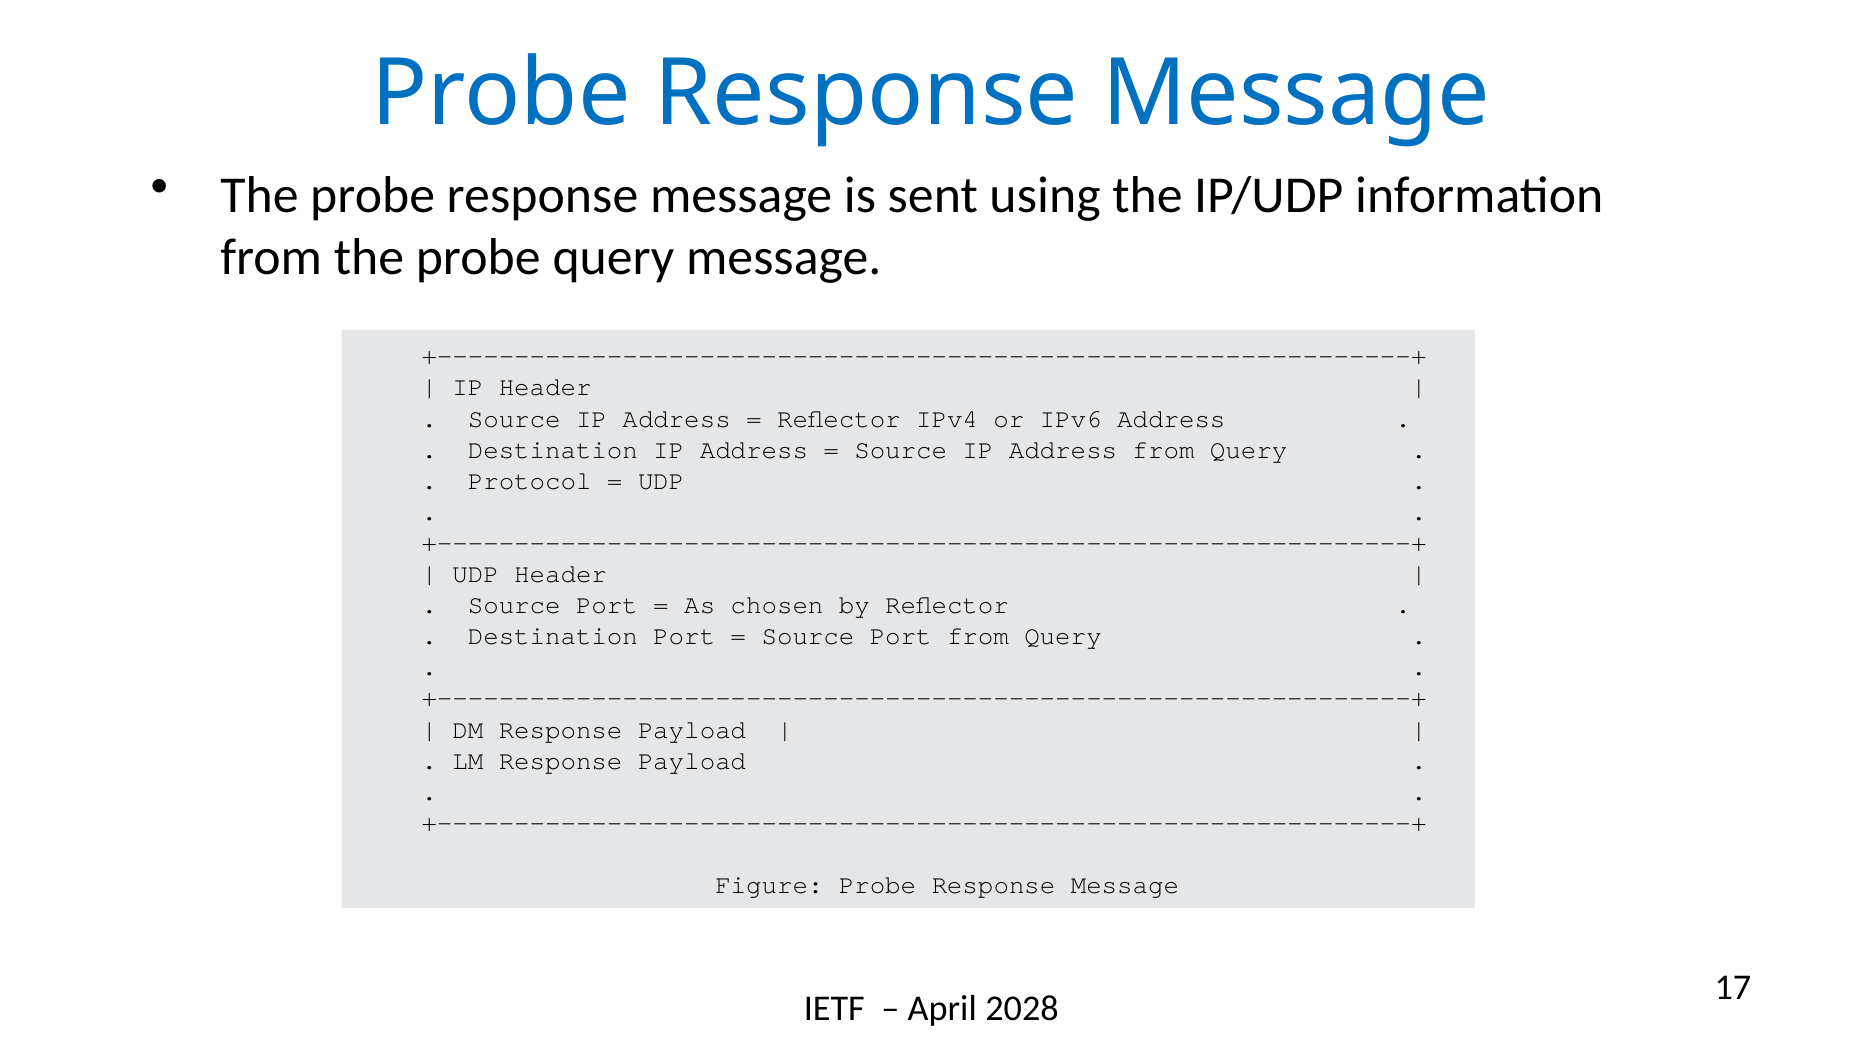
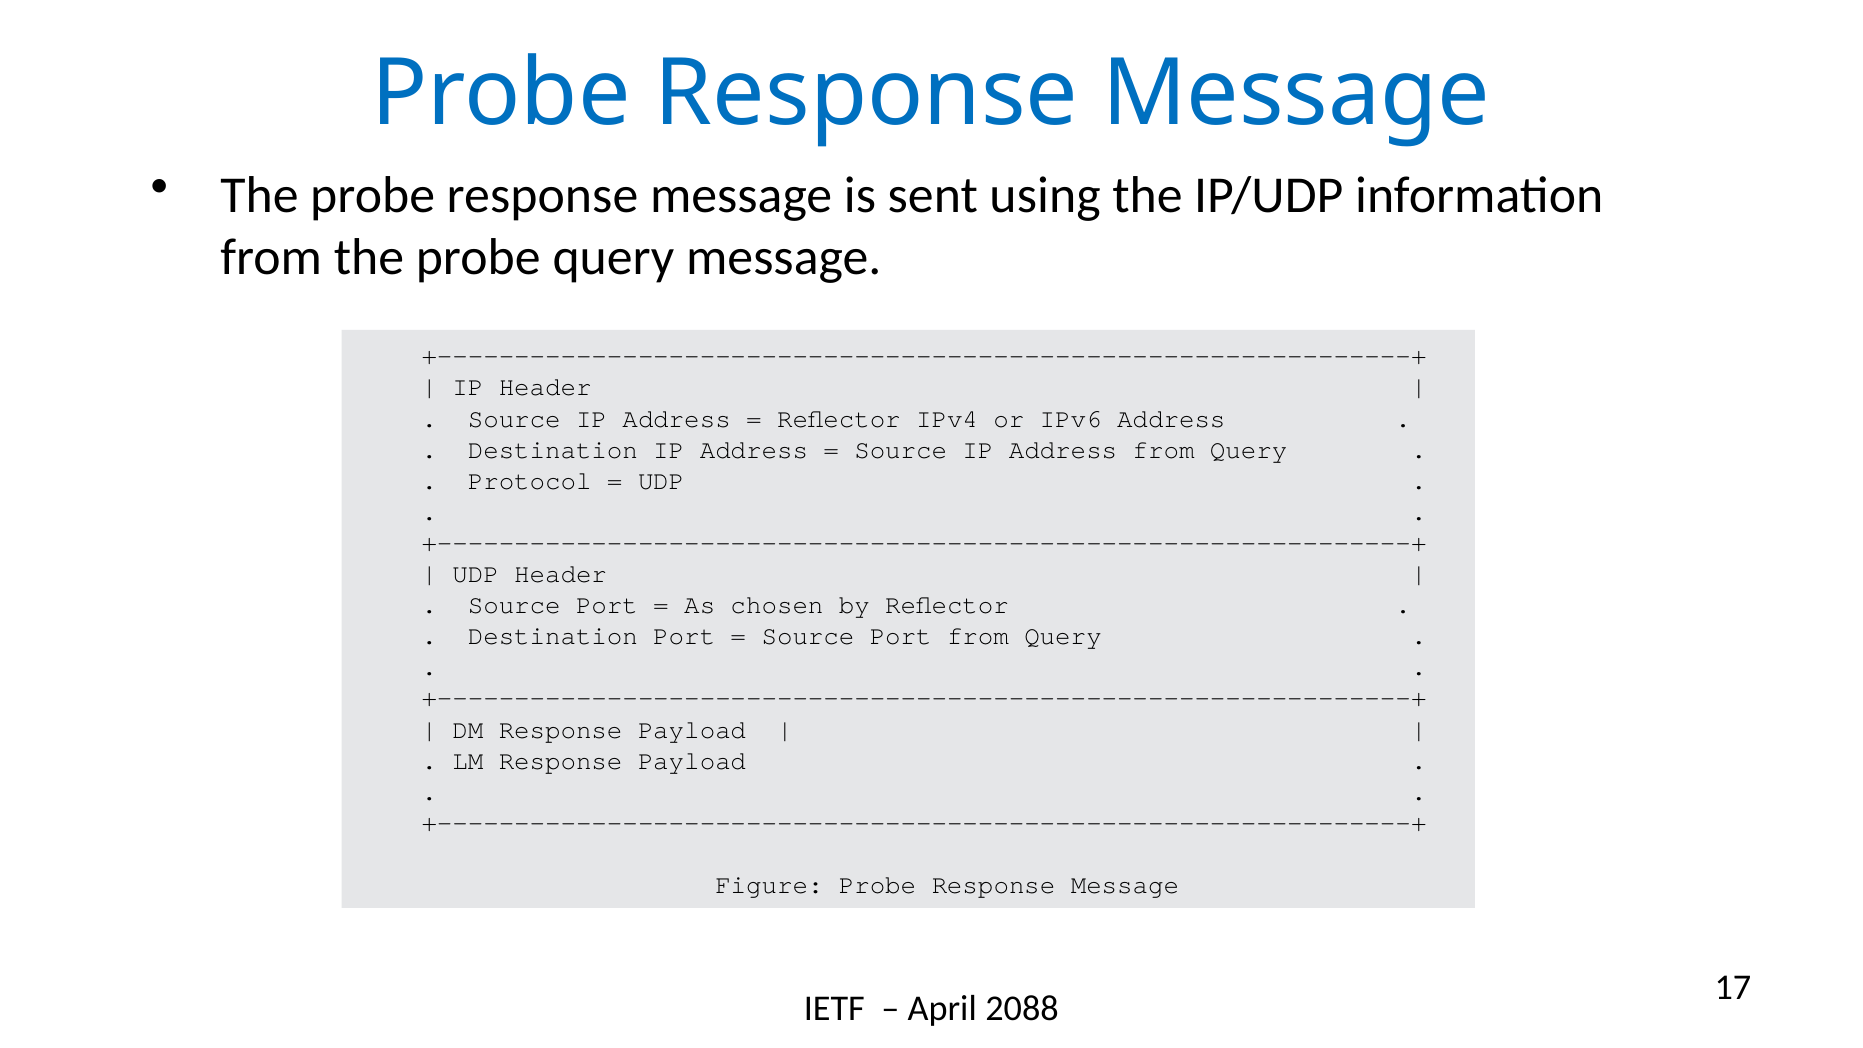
2028: 2028 -> 2088
